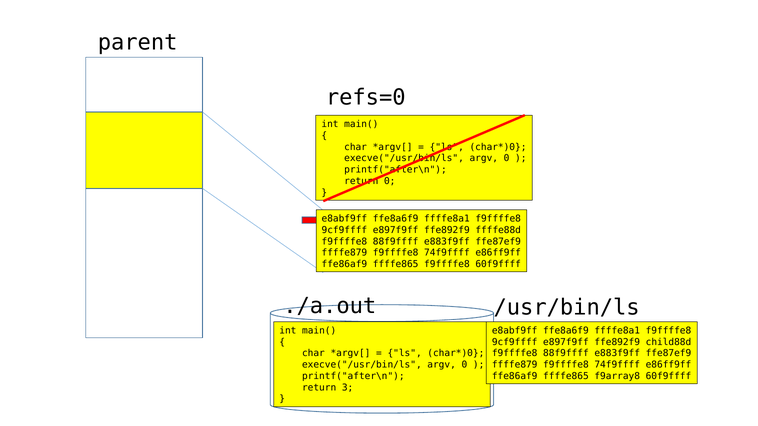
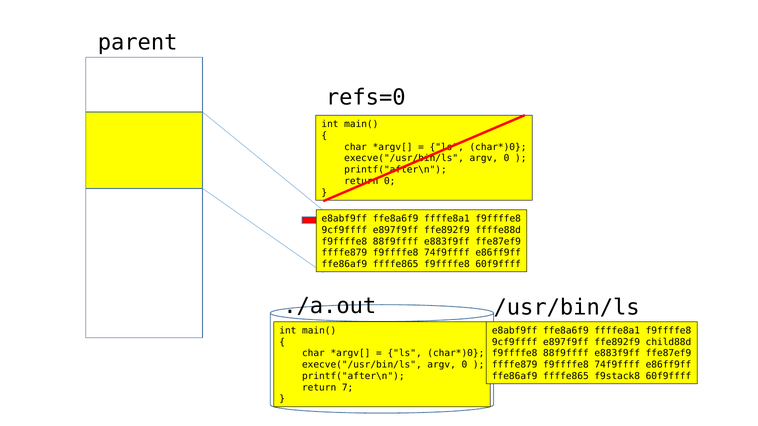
f9array8: f9array8 -> f9stack8
3: 3 -> 7
